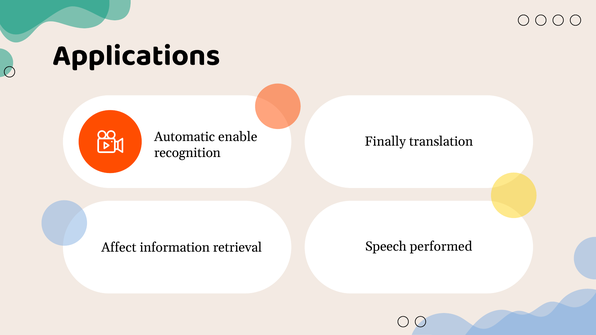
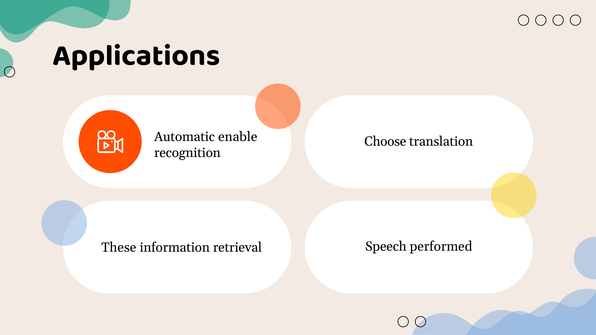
Finally: Finally -> Choose
Affect: Affect -> These
